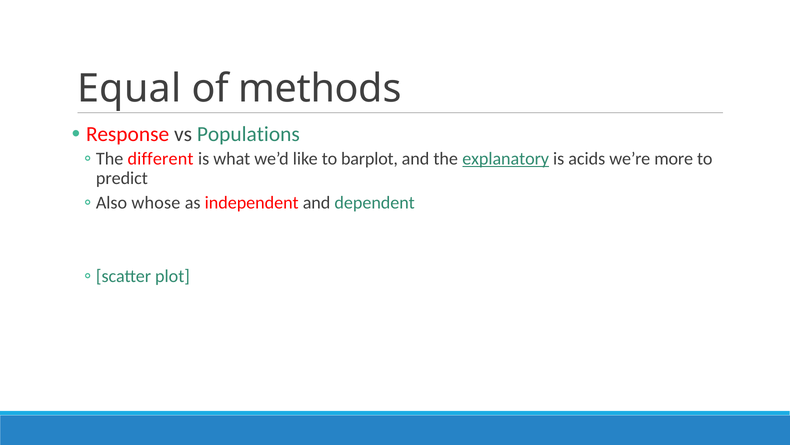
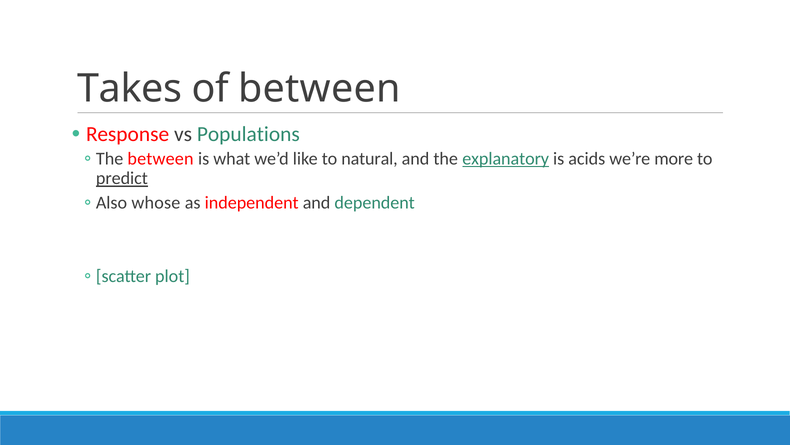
Equal: Equal -> Takes
of methods: methods -> between
different at (161, 159): different -> between
barplot: barplot -> natural
predict underline: none -> present
